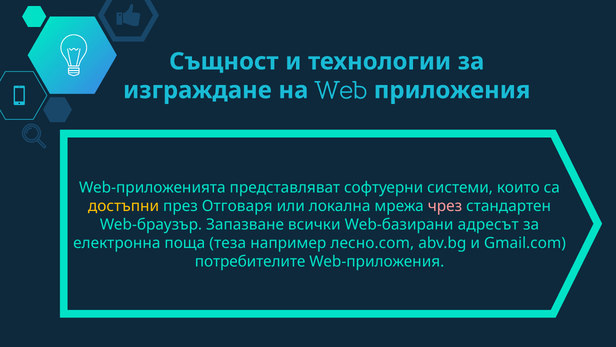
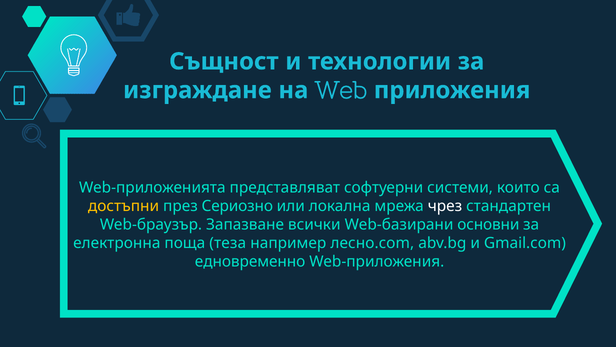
Отговаря: Отговаря -> Сериозно
чрез colour: pink -> white
адресът: адресът -> основни
потребителите: потребителите -> едновременно
